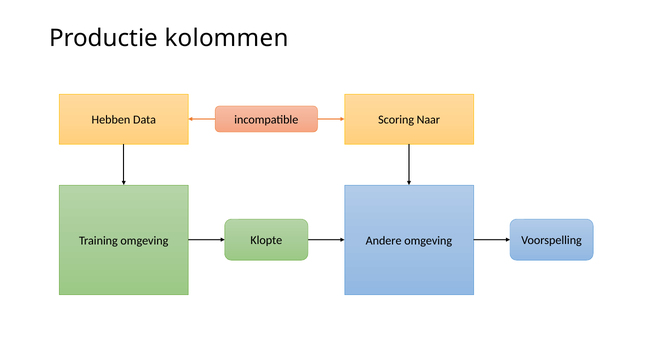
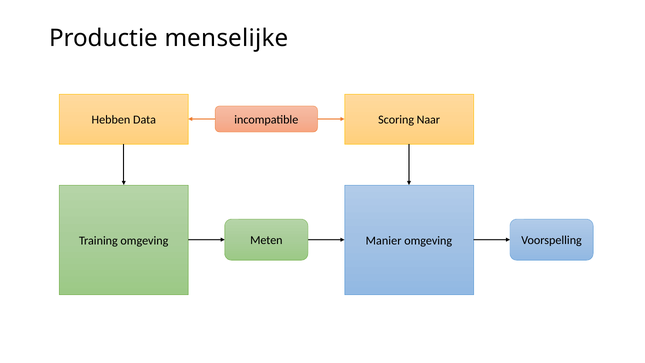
kolommen: kolommen -> menselijke
Klopte: Klopte -> Meten
Andere: Andere -> Manier
